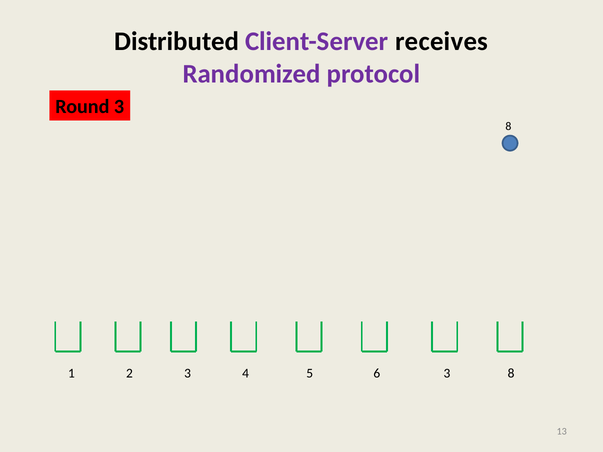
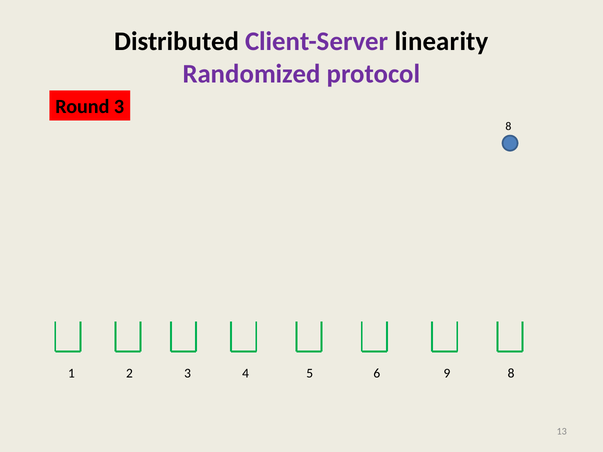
receives: receives -> linearity
6 3: 3 -> 9
